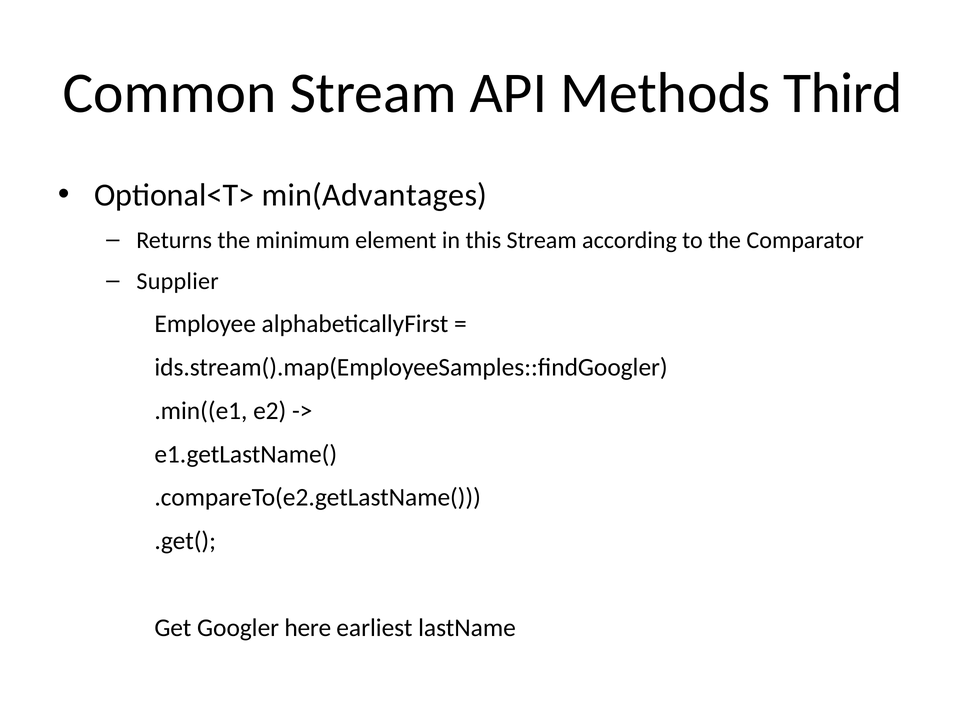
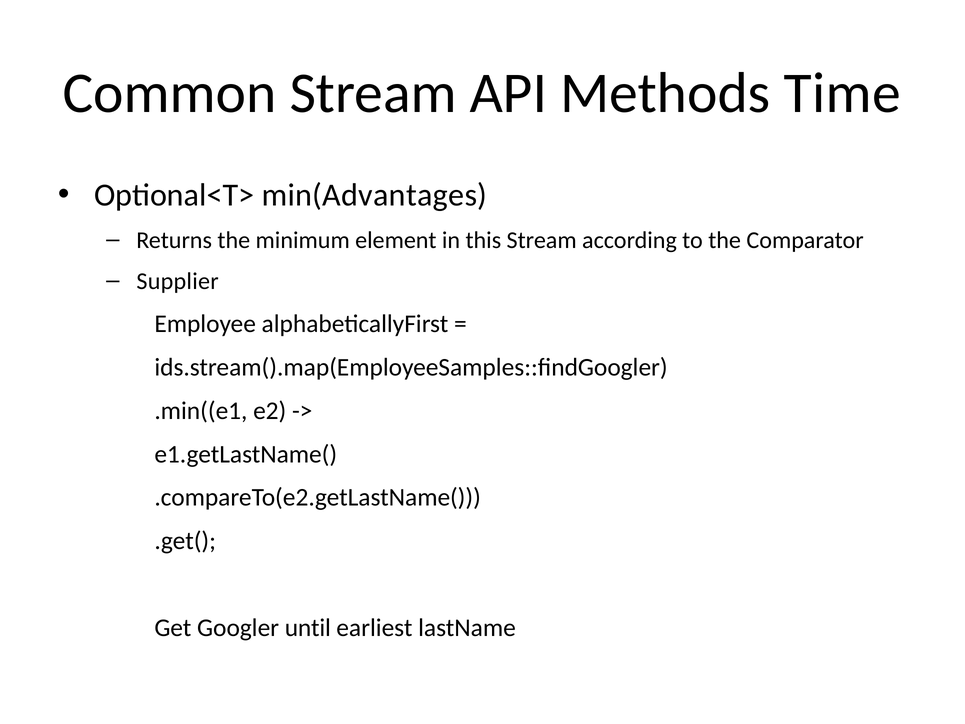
Third: Third -> Time
here: here -> until
